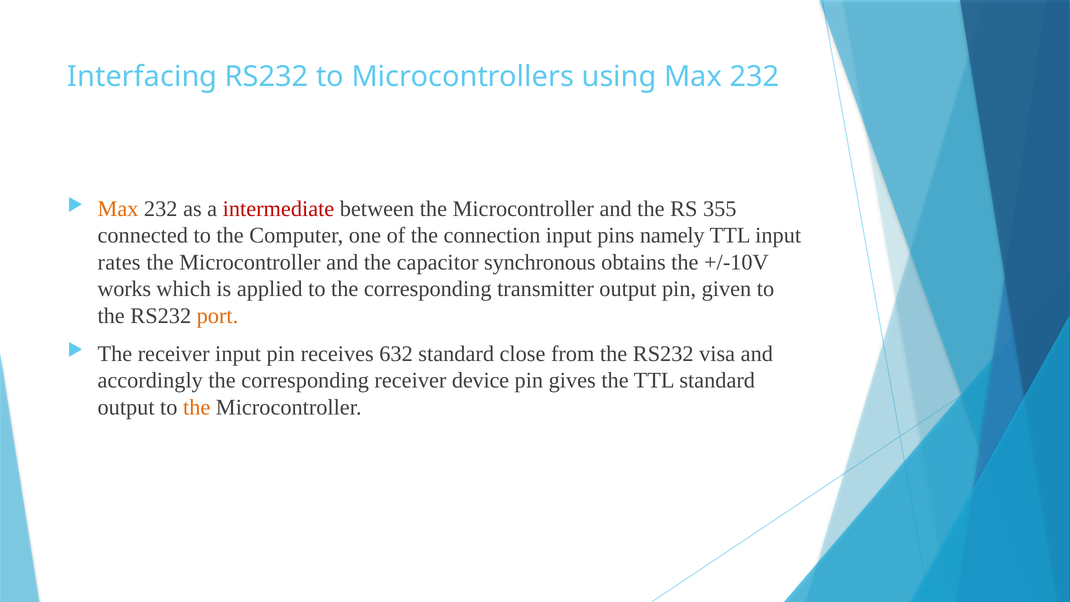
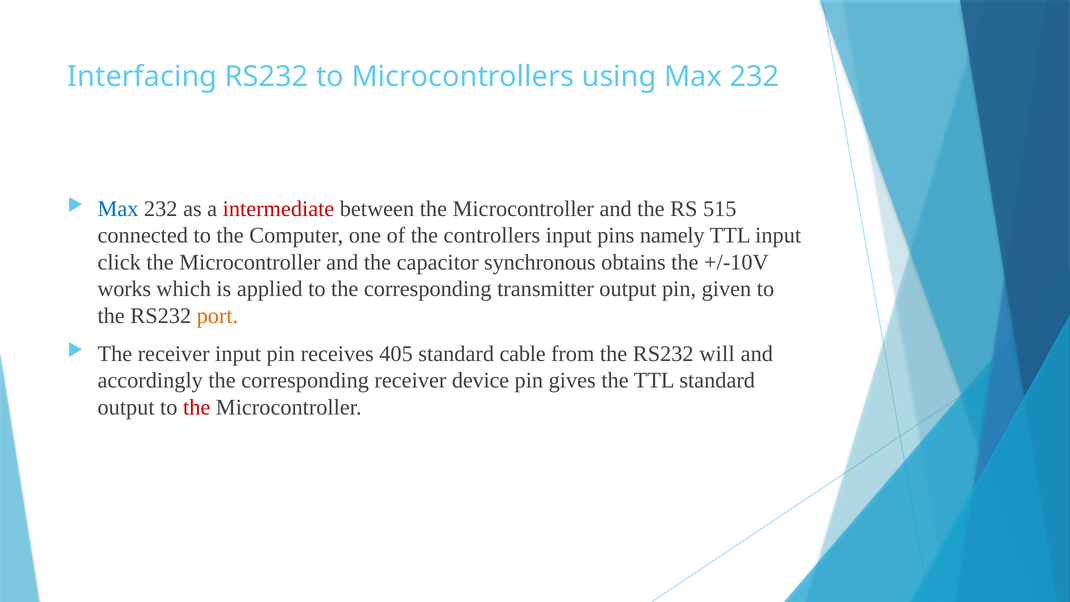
Max at (118, 209) colour: orange -> blue
355: 355 -> 515
connection: connection -> controllers
rates: rates -> click
632: 632 -> 405
close: close -> cable
visa: visa -> will
the at (197, 407) colour: orange -> red
